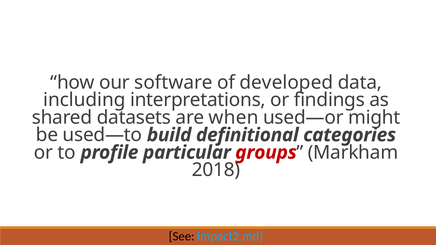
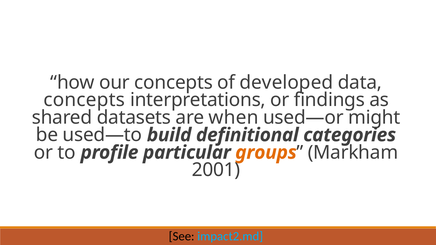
our software: software -> concepts
including at (84, 100): including -> concepts
groups colour: red -> orange
2018: 2018 -> 2001
